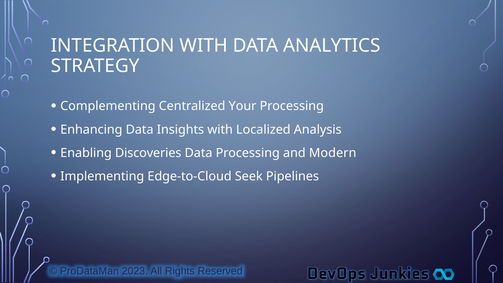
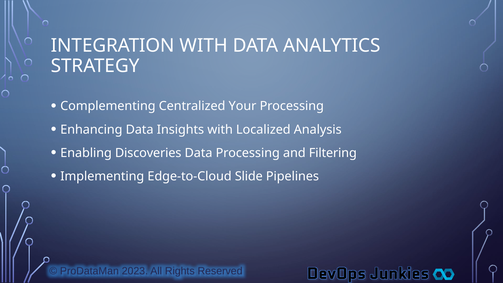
Modern: Modern -> Filtering
Seek: Seek -> Slide
